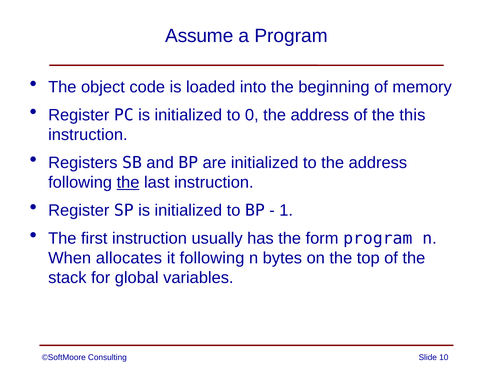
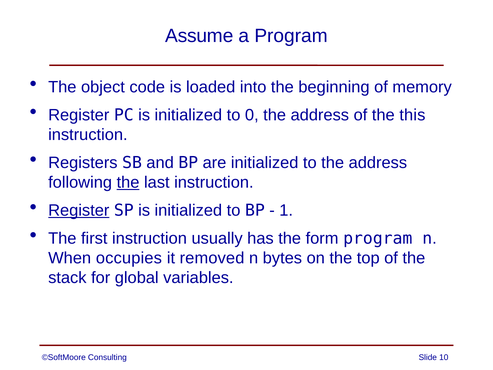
Register at (79, 210) underline: none -> present
allocates: allocates -> occupies
it following: following -> removed
